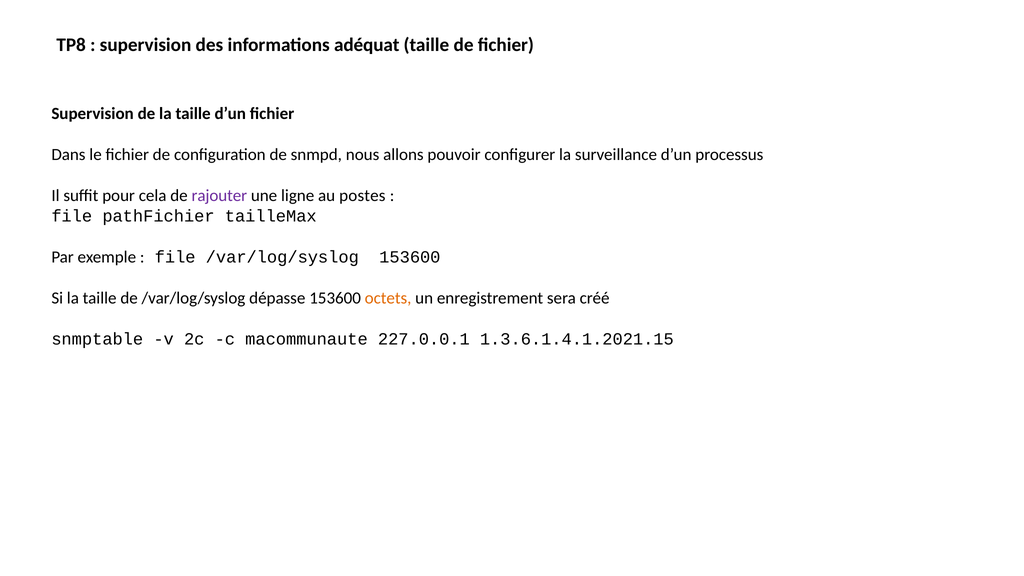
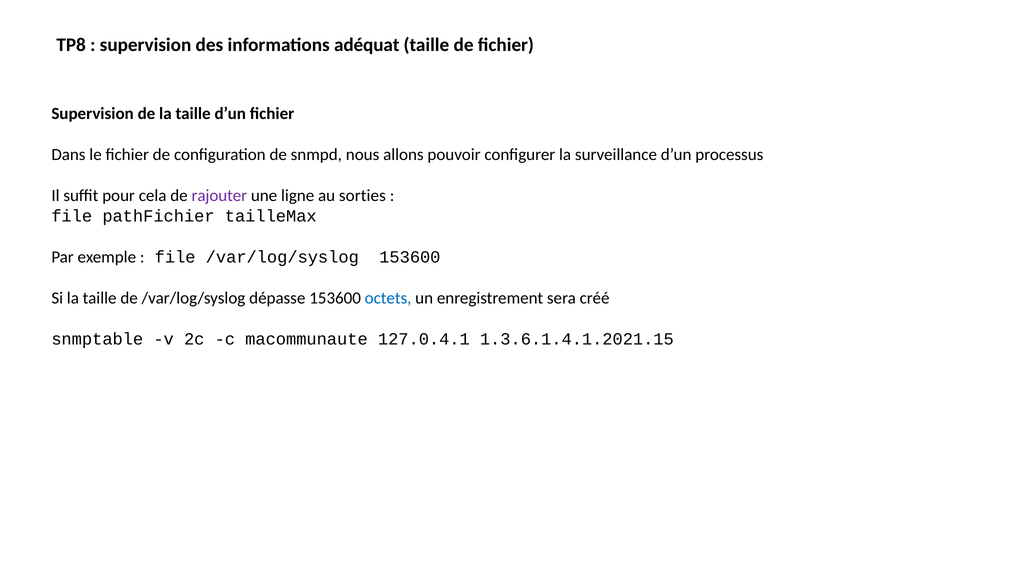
postes: postes -> sorties
octets colour: orange -> blue
227.0.0.1: 227.0.0.1 -> 127.0.4.1
